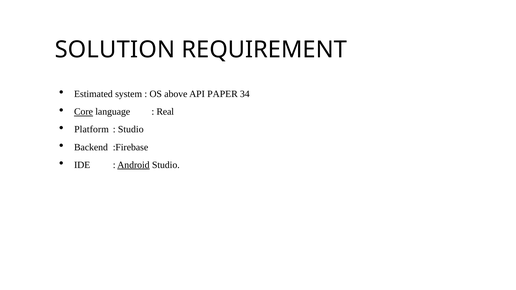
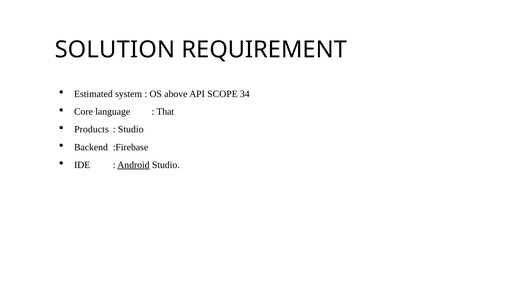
PAPER: PAPER -> SCOPE
Core underline: present -> none
Real: Real -> That
Platform: Platform -> Products
